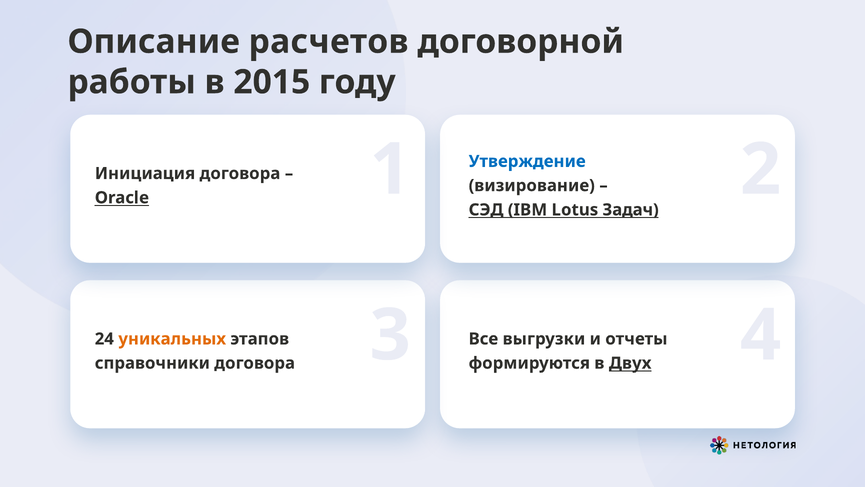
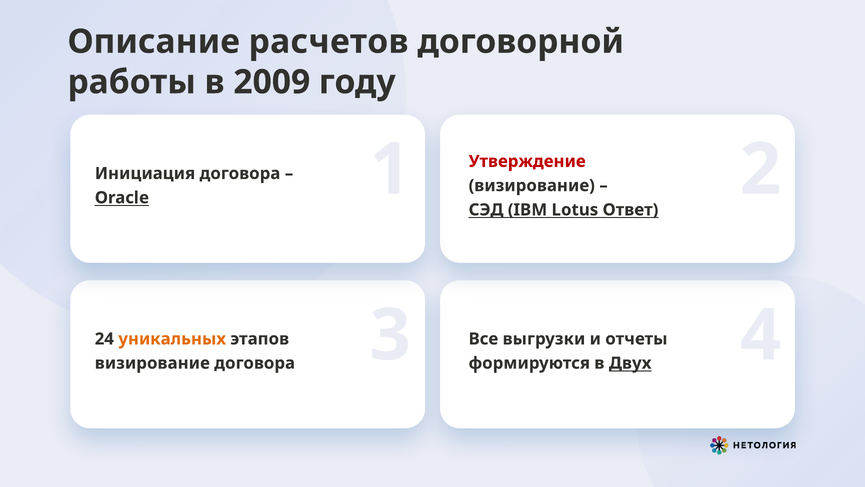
2015: 2015 -> 2009
Утверждение colour: blue -> red
Задач: Задач -> Ответ
справочники at (152, 363): справочники -> визирование
